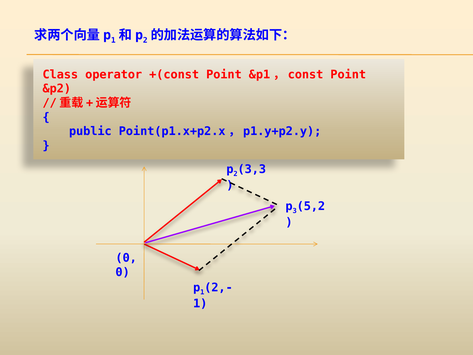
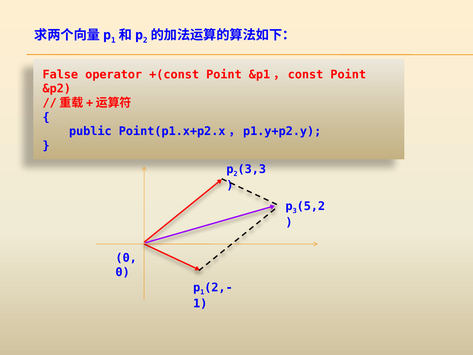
Class: Class -> False
